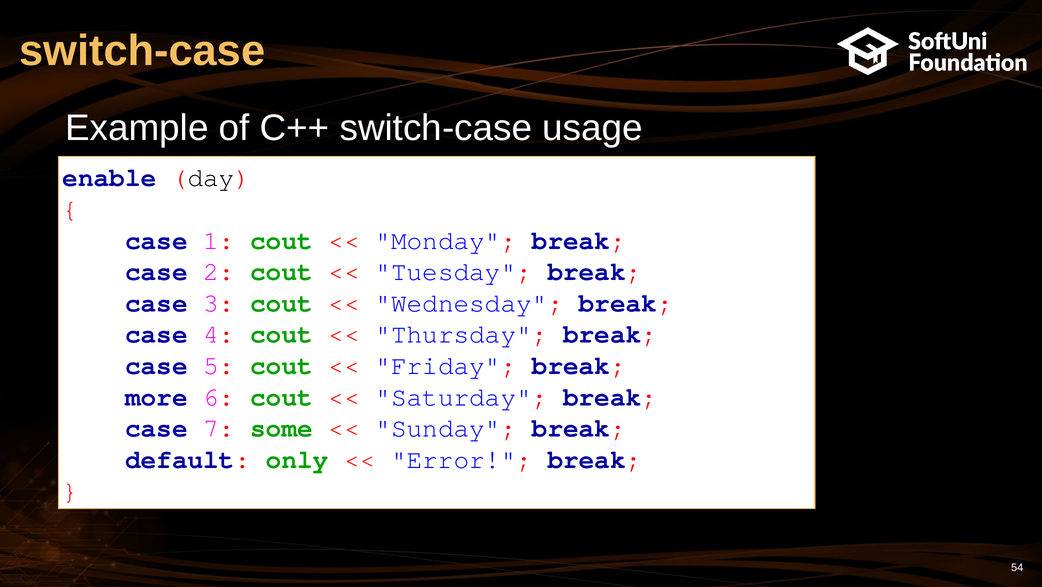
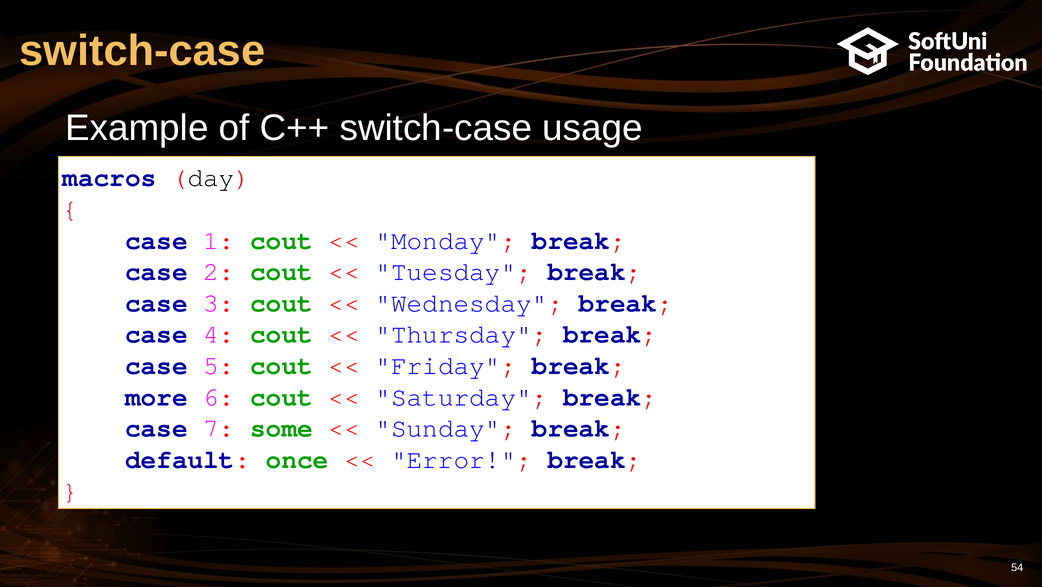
enable: enable -> macros
only: only -> once
